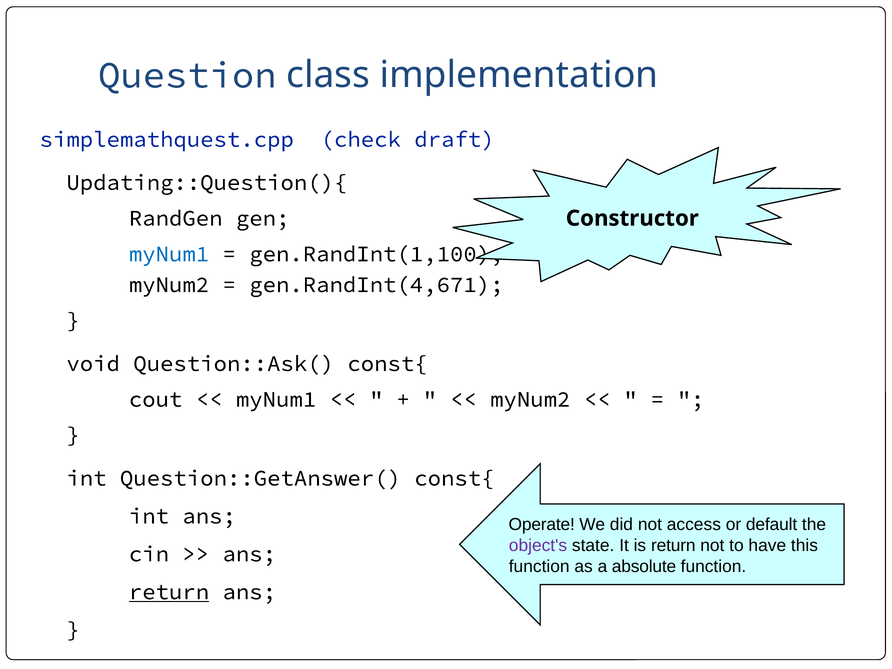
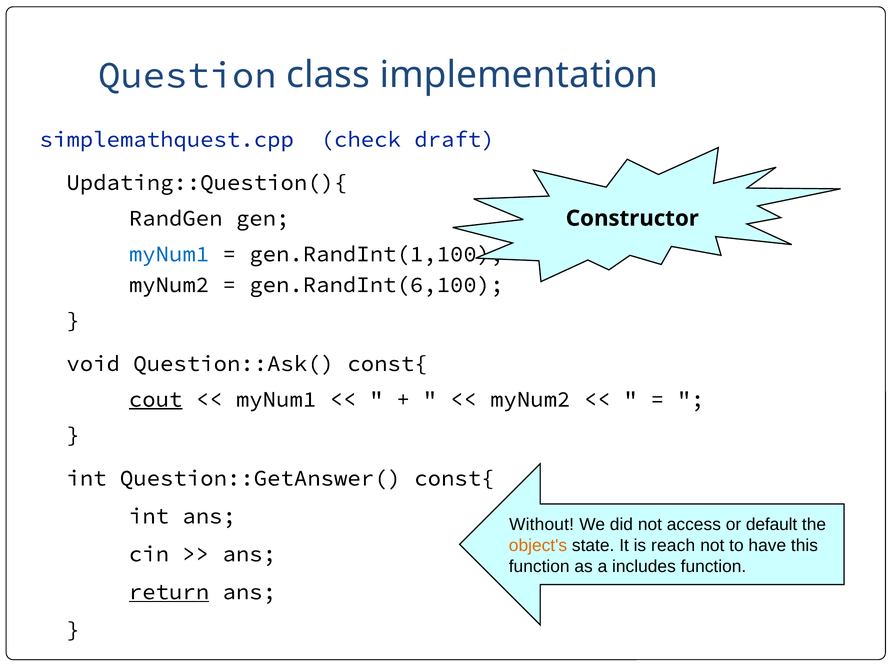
gen.RandInt(4,671: gen.RandInt(4,671 -> gen.RandInt(6,100
cout underline: none -> present
Operate: Operate -> Without
object's colour: purple -> orange
is return: return -> reach
absolute: absolute -> includes
